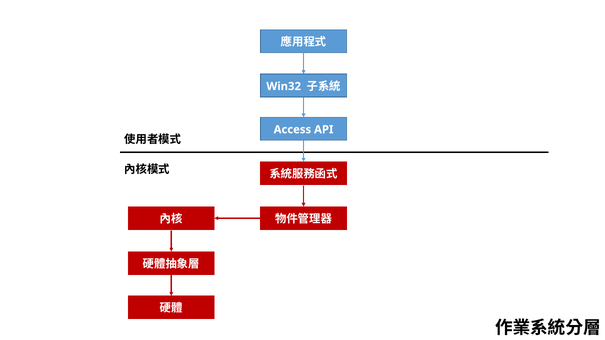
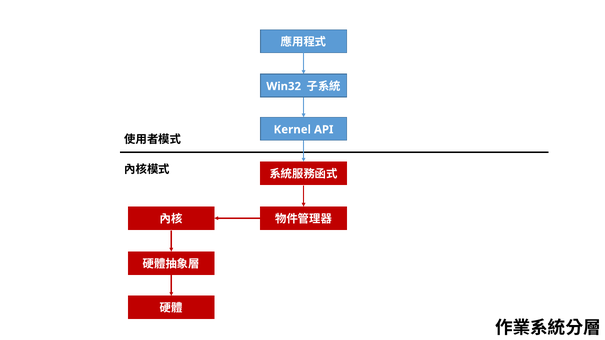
Access: Access -> Kernel
